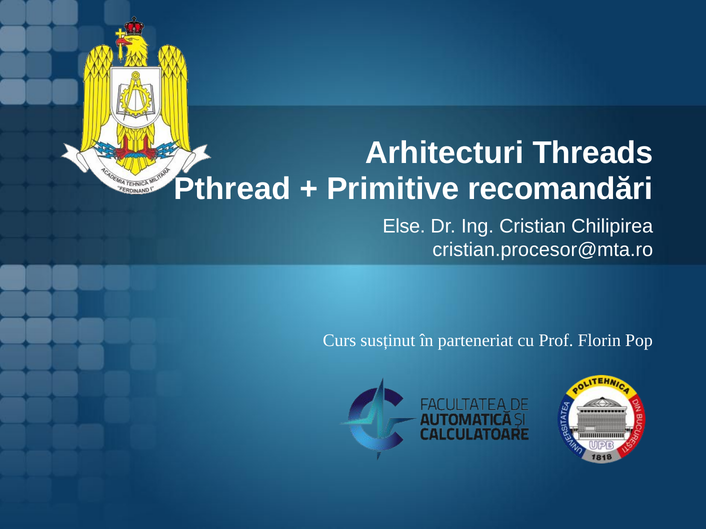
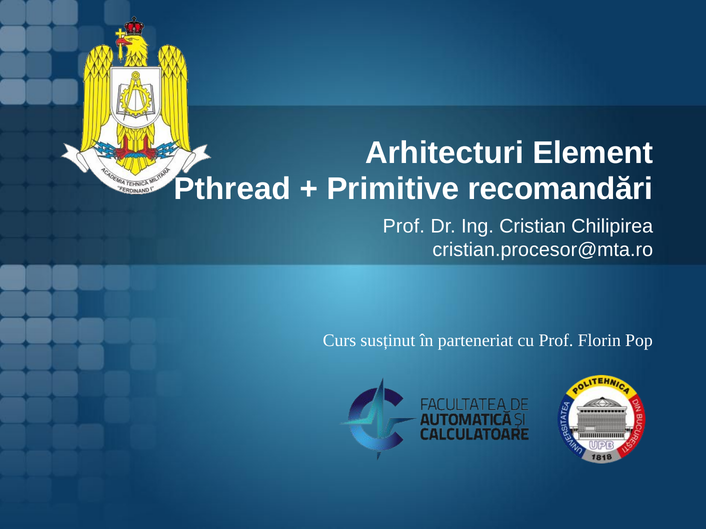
Threads: Threads -> Element
Else at (404, 227): Else -> Prof
